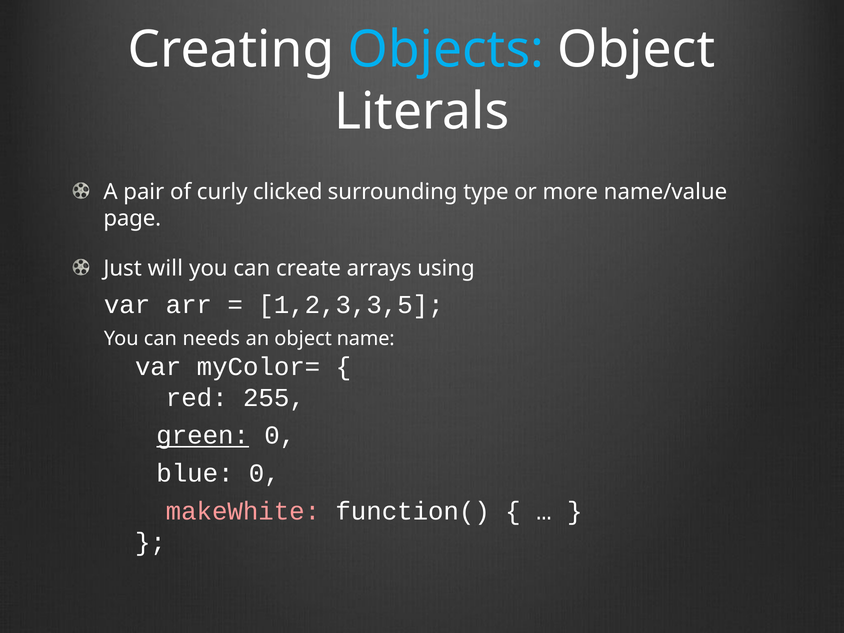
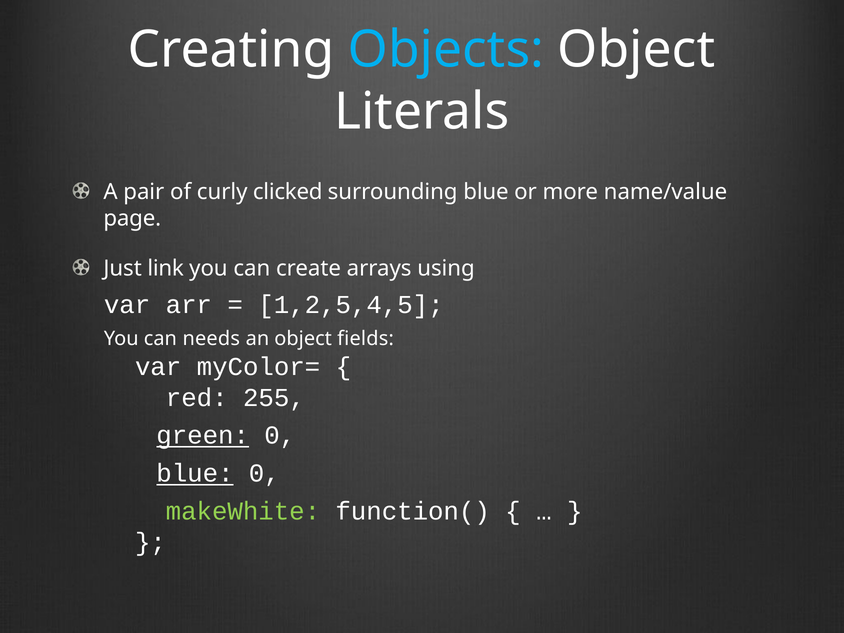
surrounding type: type -> blue
will: will -> link
1,2,3,3,5: 1,2,3,3,5 -> 1,2,5,4,5
name: name -> fields
blue at (195, 473) underline: none -> present
makeWhite colour: pink -> light green
